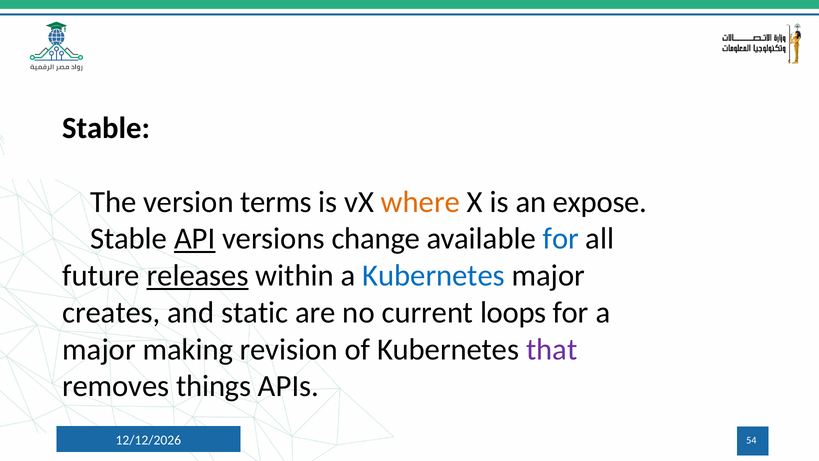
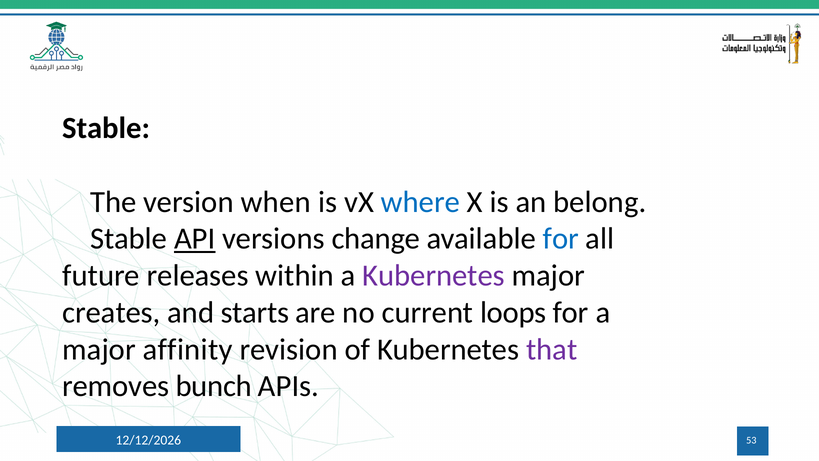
terms: terms -> when
where colour: orange -> blue
expose: expose -> belong
releases underline: present -> none
Kubernetes at (434, 275) colour: blue -> purple
static: static -> starts
making: making -> affinity
things: things -> bunch
54: 54 -> 53
